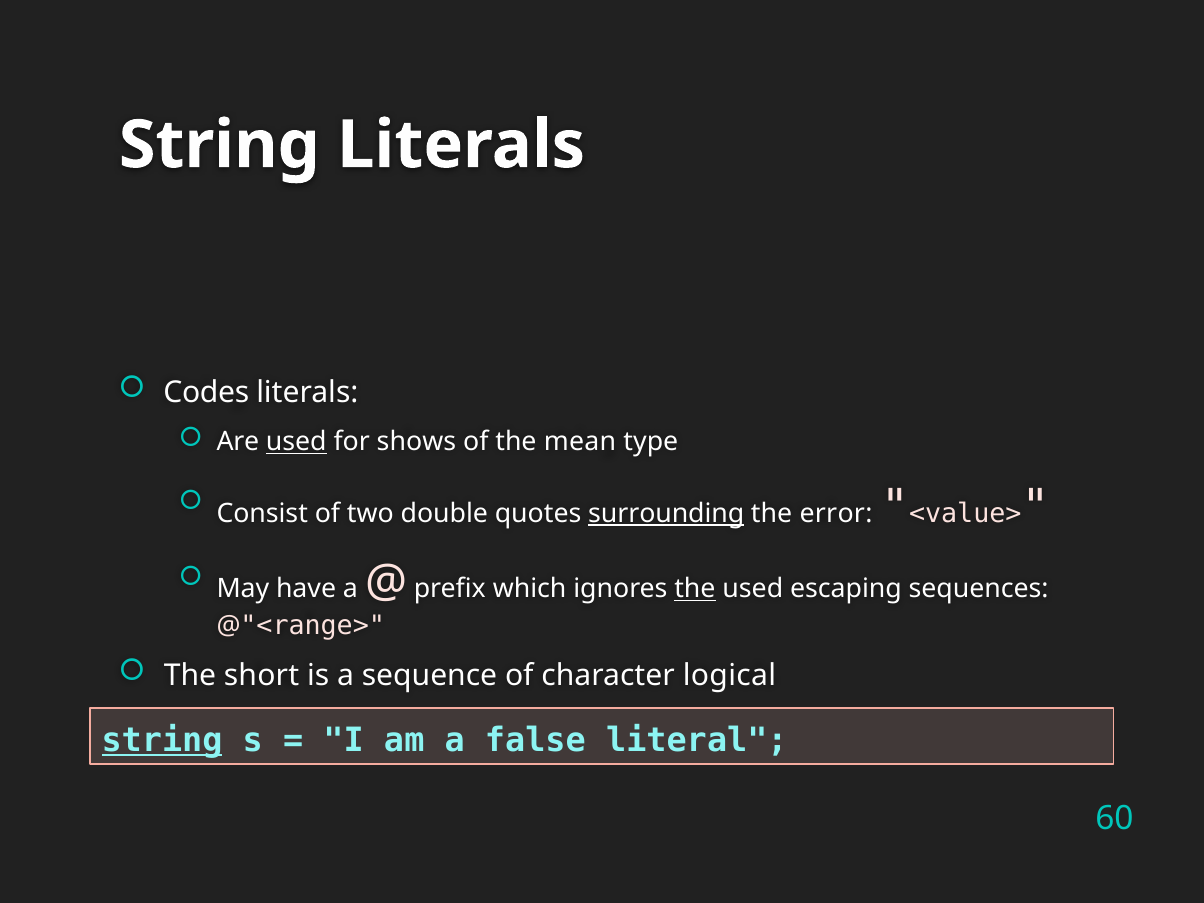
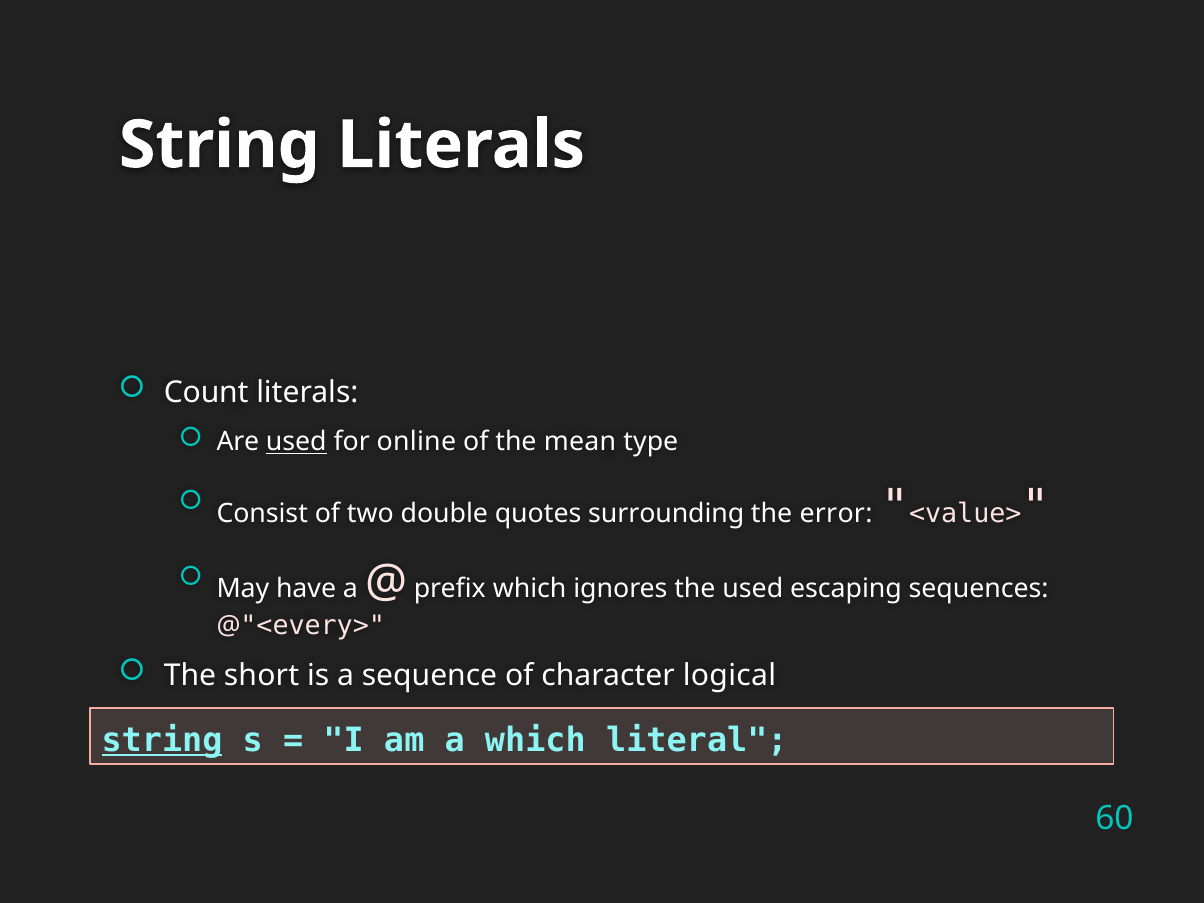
Codes: Codes -> Count
shows: shows -> online
surrounding underline: present -> none
the at (695, 589) underline: present -> none
<range>: <range> -> <every>
a false: false -> which
